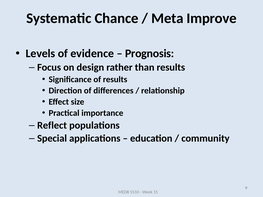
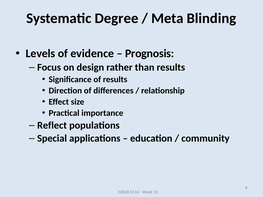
Chance: Chance -> Degree
Improve: Improve -> Blinding
